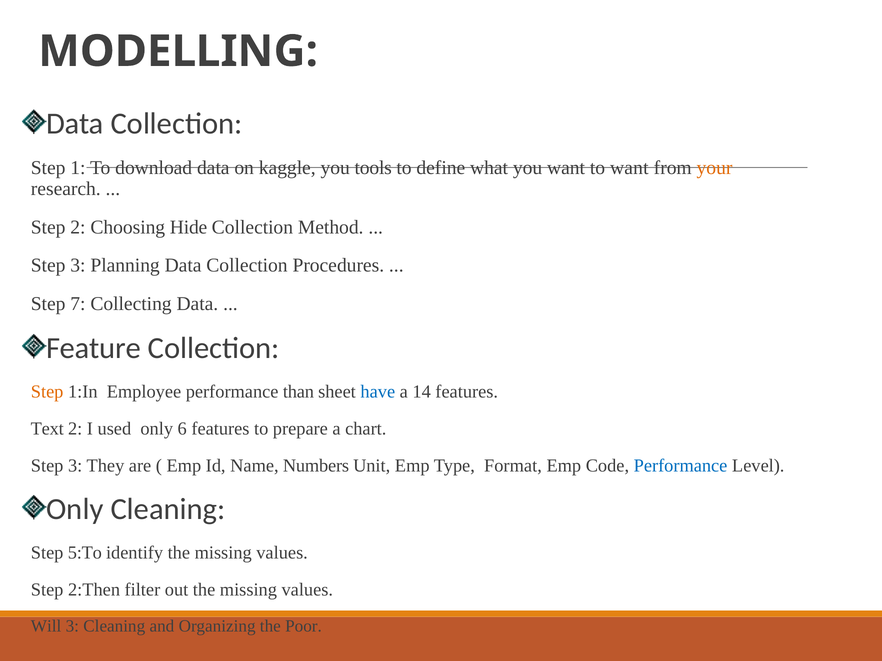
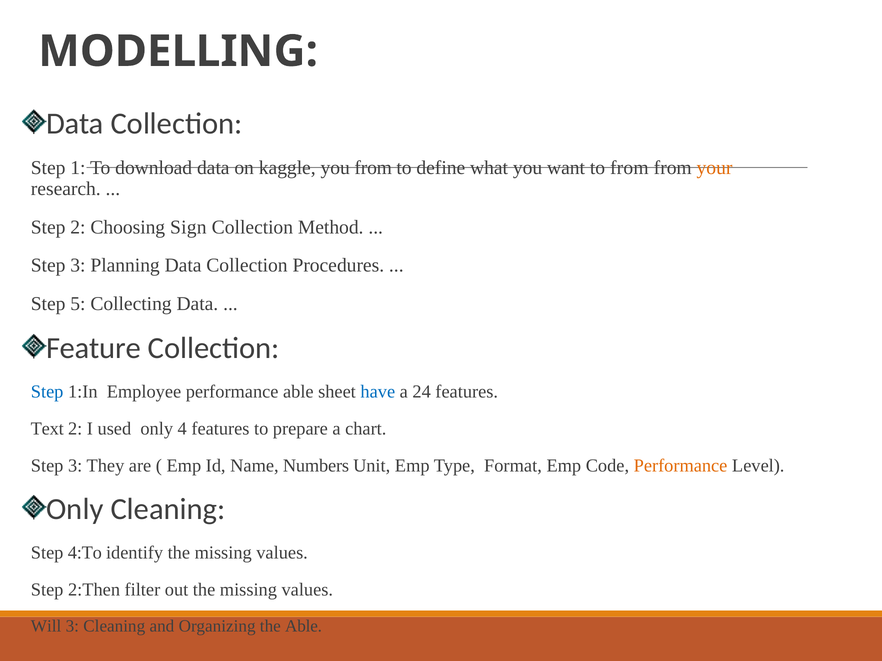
you tools: tools -> from
to want: want -> from
Hide: Hide -> Sign
7: 7 -> 5
Step at (47, 392) colour: orange -> blue
performance than: than -> able
14: 14 -> 24
6: 6 -> 4
Performance at (681, 466) colour: blue -> orange
5:To: 5:To -> 4:To
the Poor: Poor -> Able
